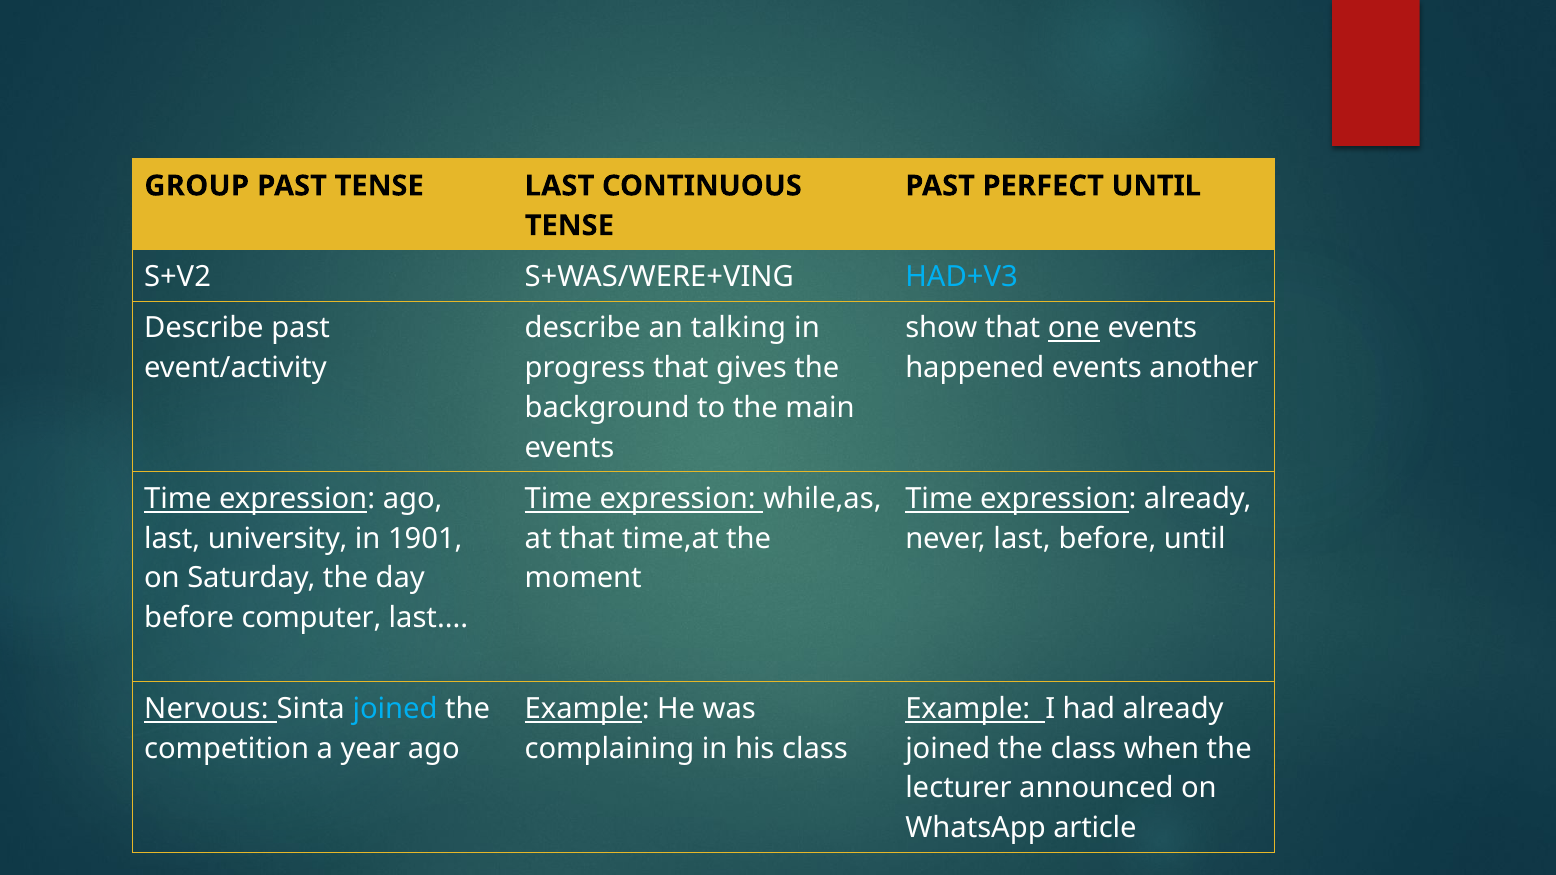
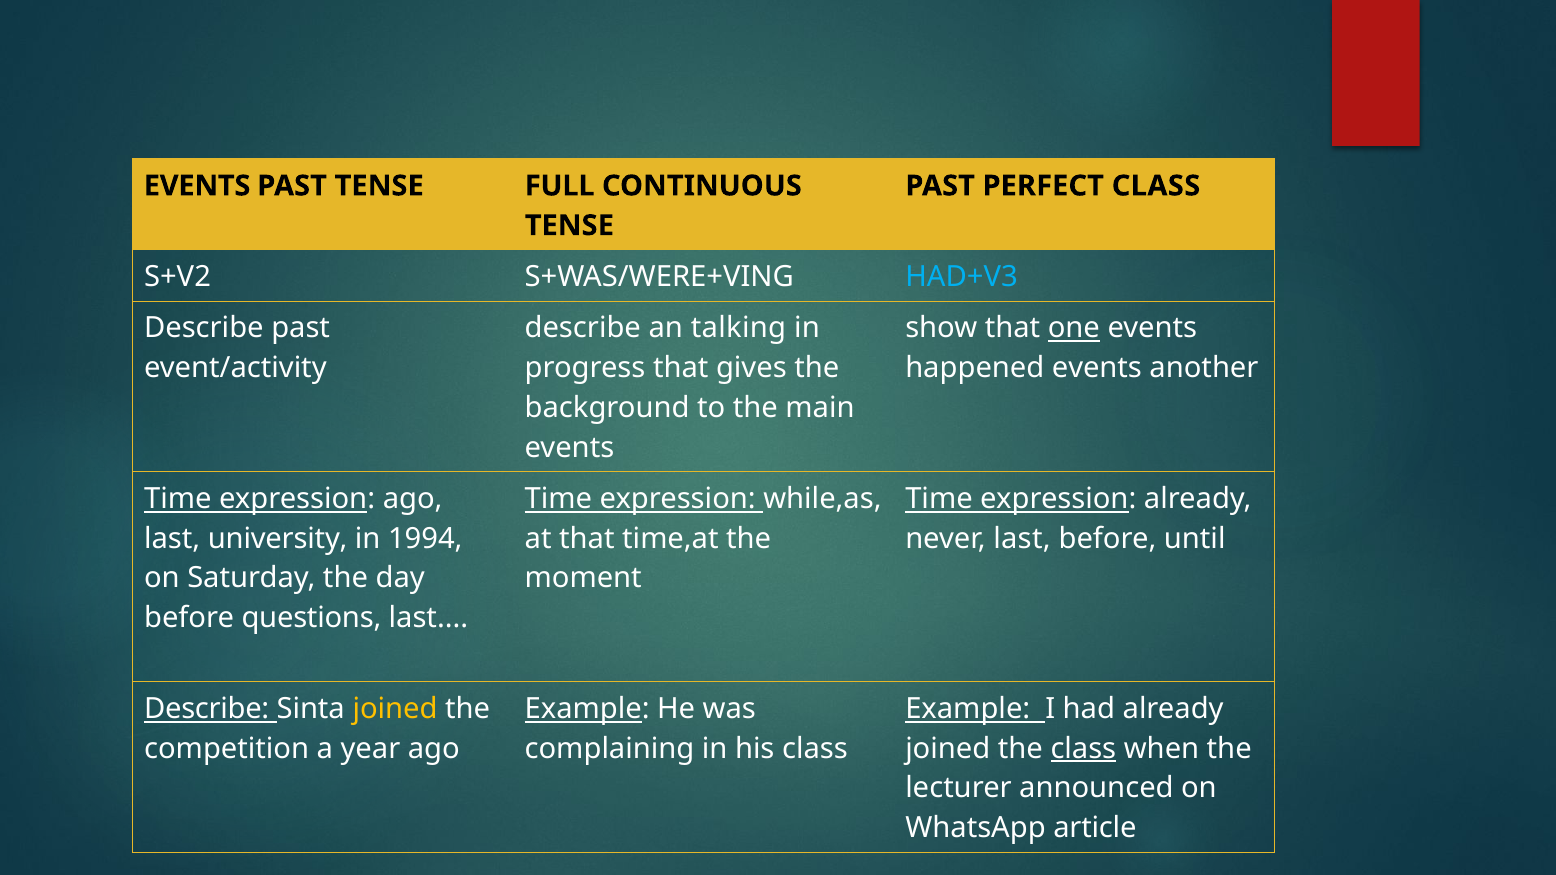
GROUP at (197, 186): GROUP -> EVENTS
TENSE LAST: LAST -> FULL
PERFECT UNTIL: UNTIL -> CLASS
1901: 1901 -> 1994
computer: computer -> questions
Nervous at (206, 709): Nervous -> Describe
joined at (395, 709) colour: light blue -> yellow
class at (1083, 749) underline: none -> present
